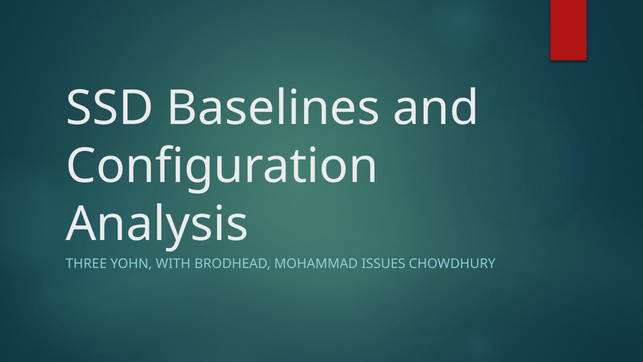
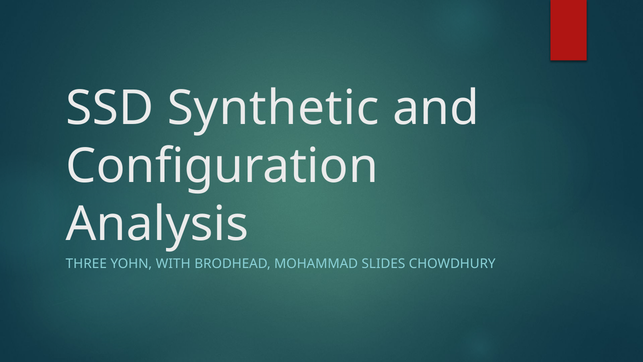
Baselines: Baselines -> Synthetic
ISSUES: ISSUES -> SLIDES
